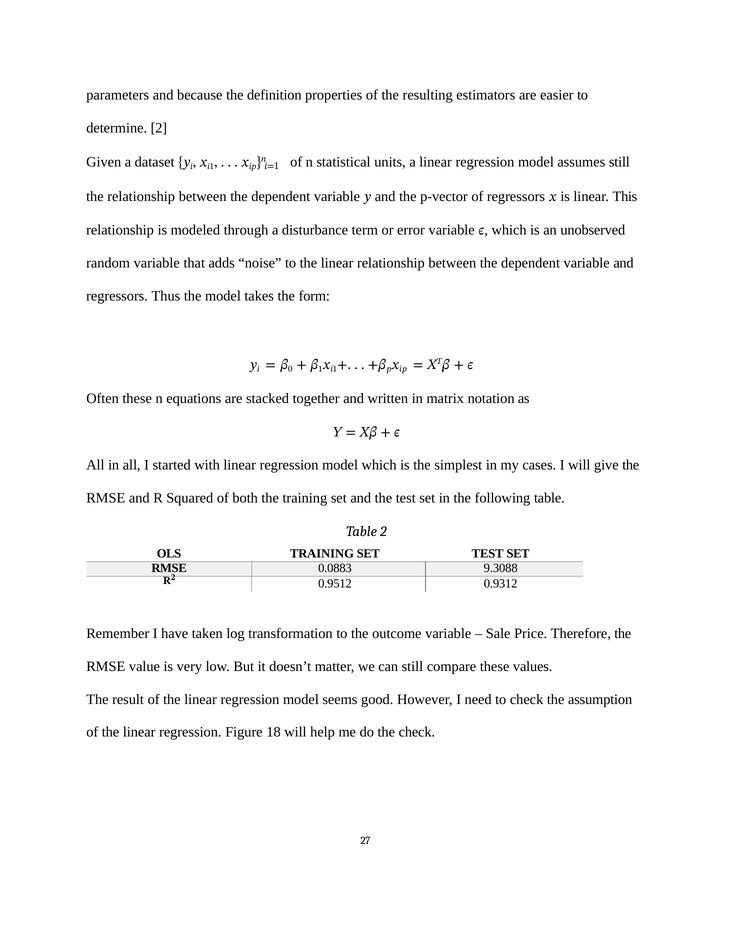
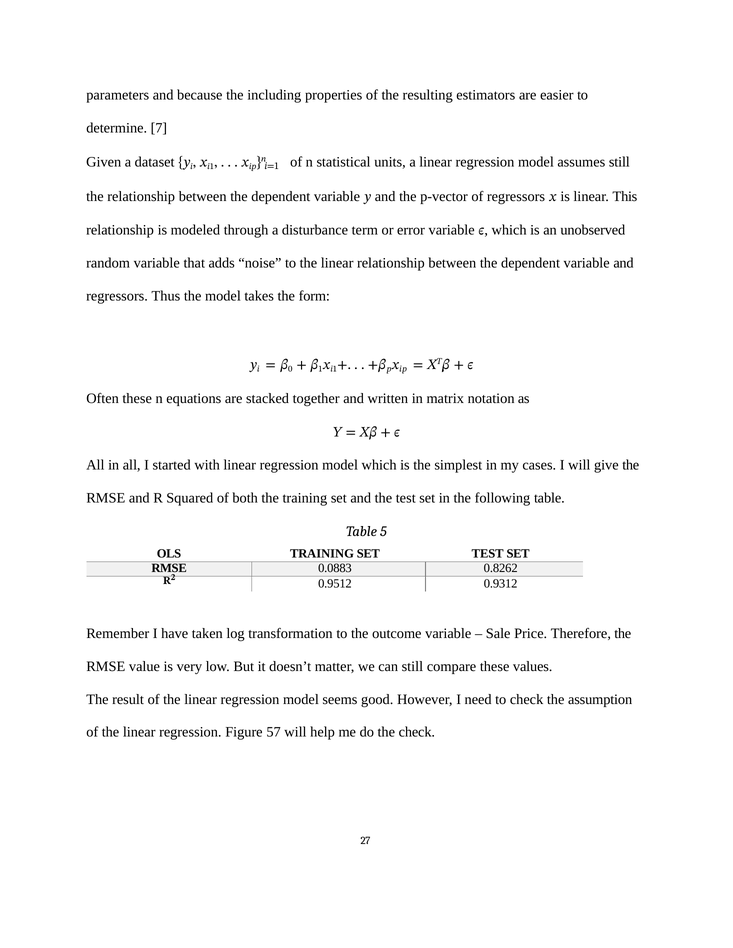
definition: definition -> including
determine 2: 2 -> 7
Table 2: 2 -> 5
9.3088: 9.3088 -> 0.8262
18: 18 -> 57
